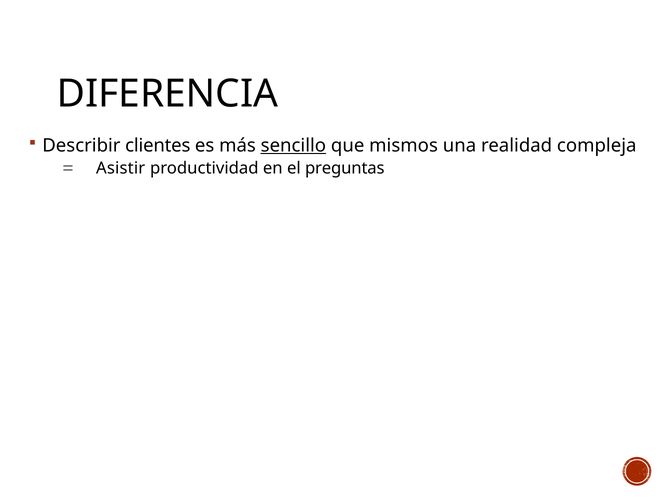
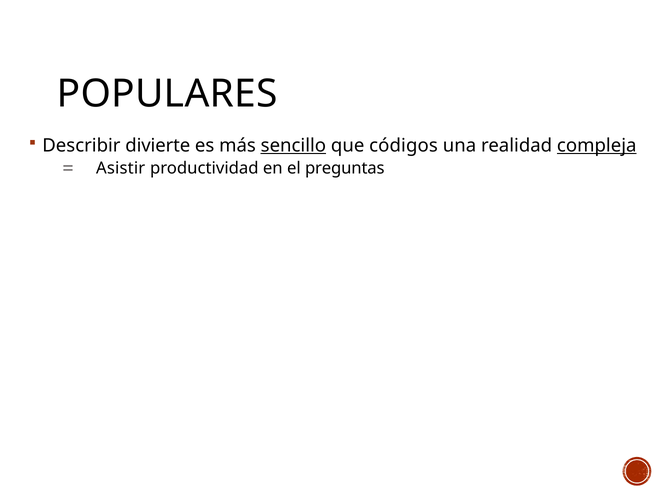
DIFERENCIA: DIFERENCIA -> POPULARES
clientes: clientes -> divierte
mismos: mismos -> códigos
compleja underline: none -> present
